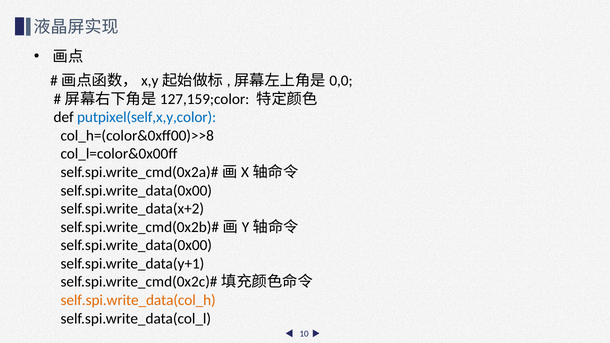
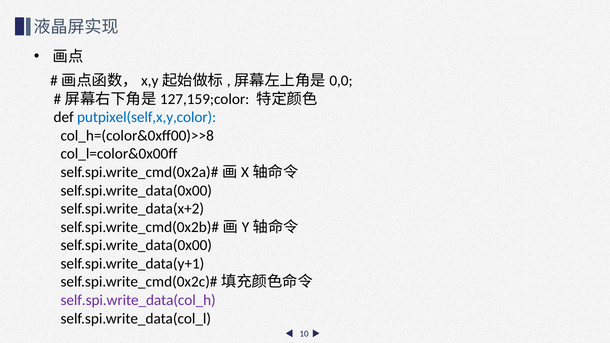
self.spi.write_data(col_h colour: orange -> purple
